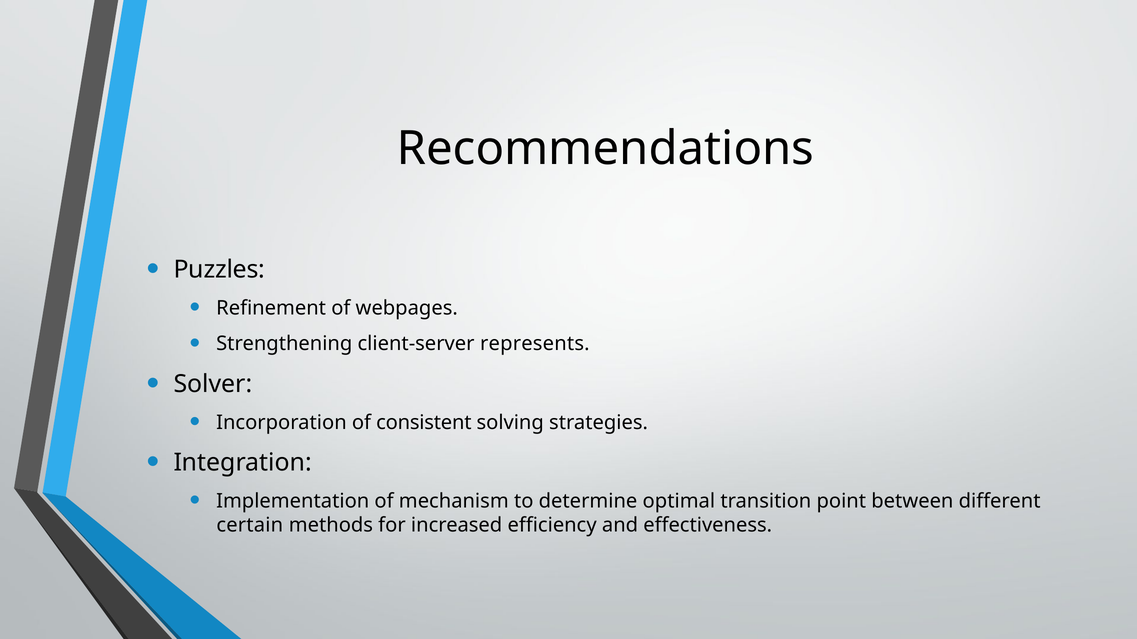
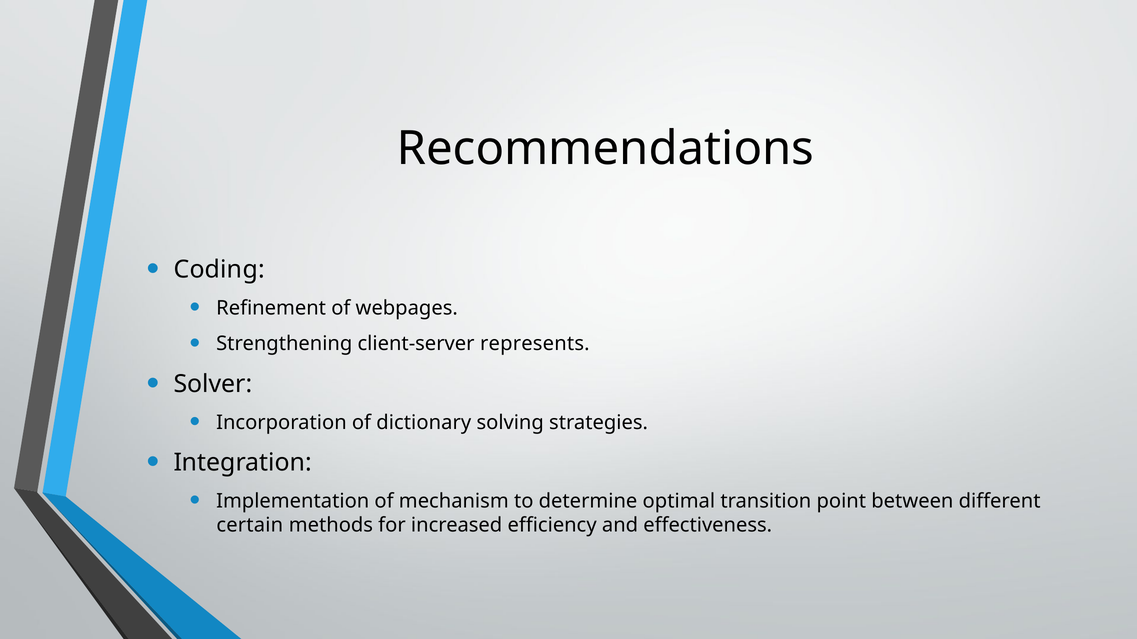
Puzzles: Puzzles -> Coding
consistent: consistent -> dictionary
